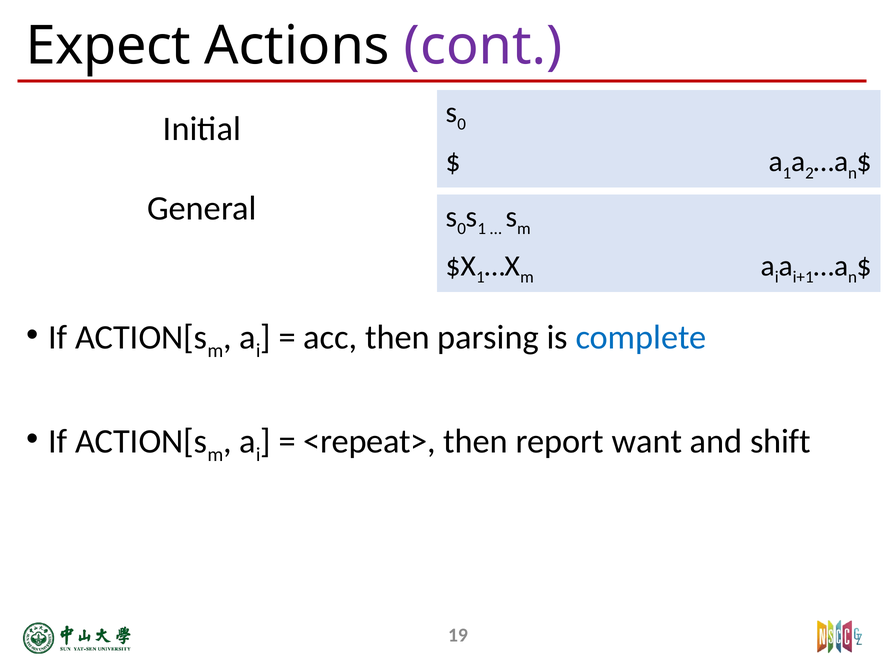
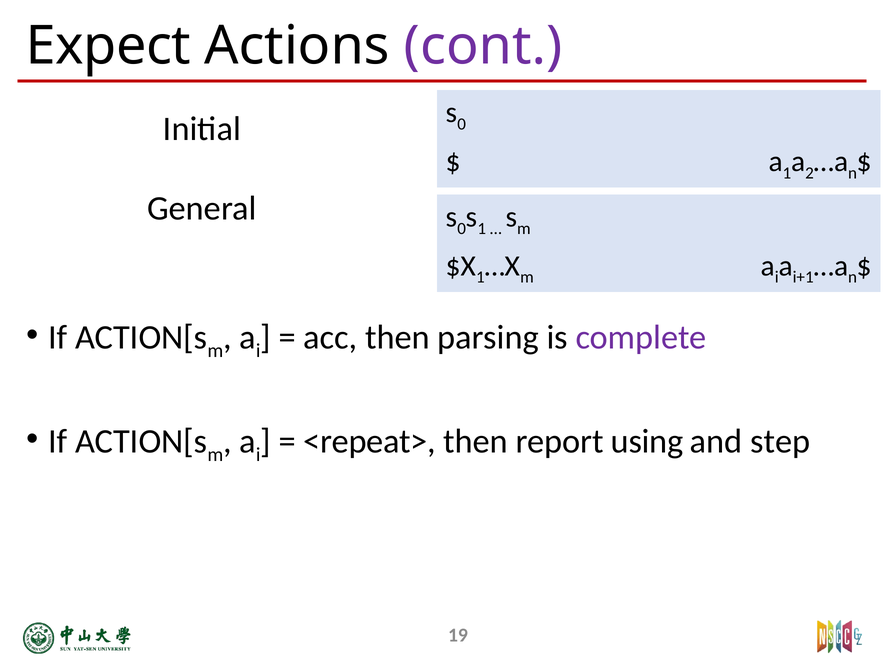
complete colour: blue -> purple
want: want -> using
shift: shift -> step
